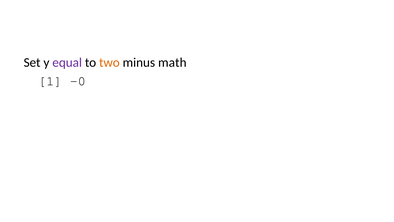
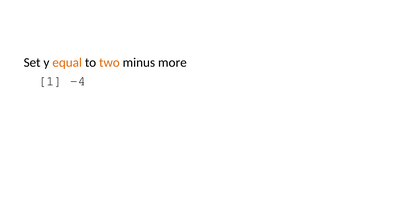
equal colour: purple -> orange
math: math -> more
-0: -0 -> -4
